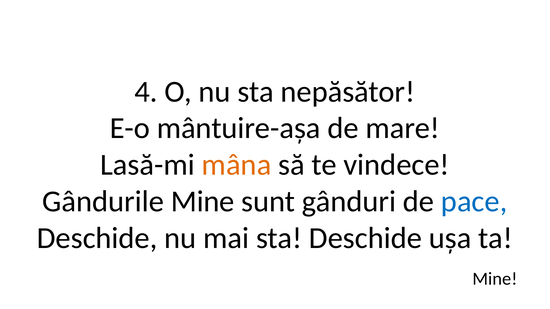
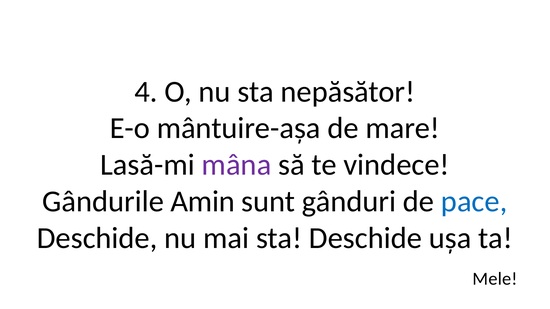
mâna colour: orange -> purple
Gândurile Mine: Mine -> Amin
Mine at (495, 279): Mine -> Mele
